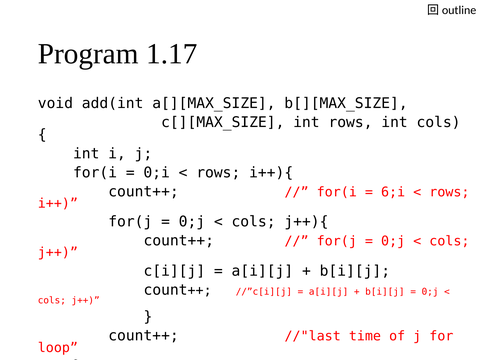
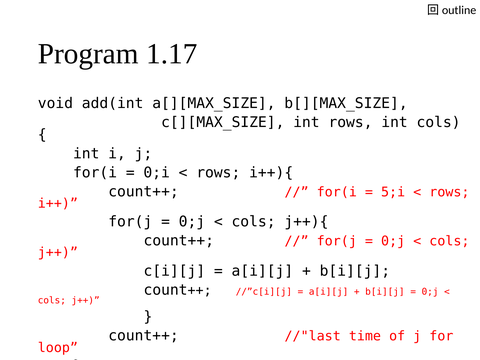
6;i: 6;i -> 5;i
